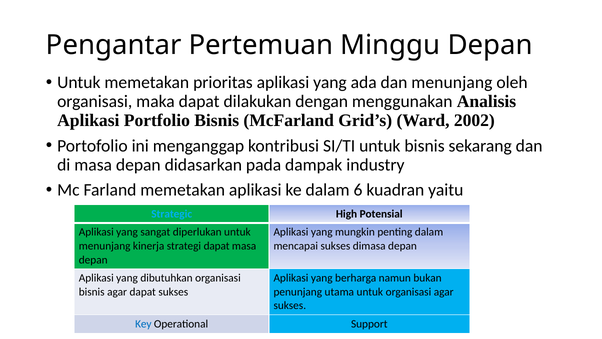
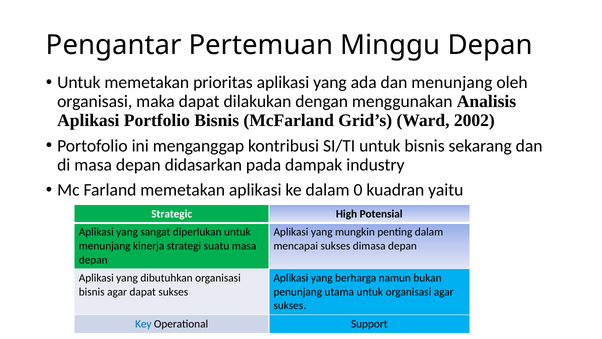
6: 6 -> 0
Strategic colour: light blue -> white
strategi dapat: dapat -> suatu
